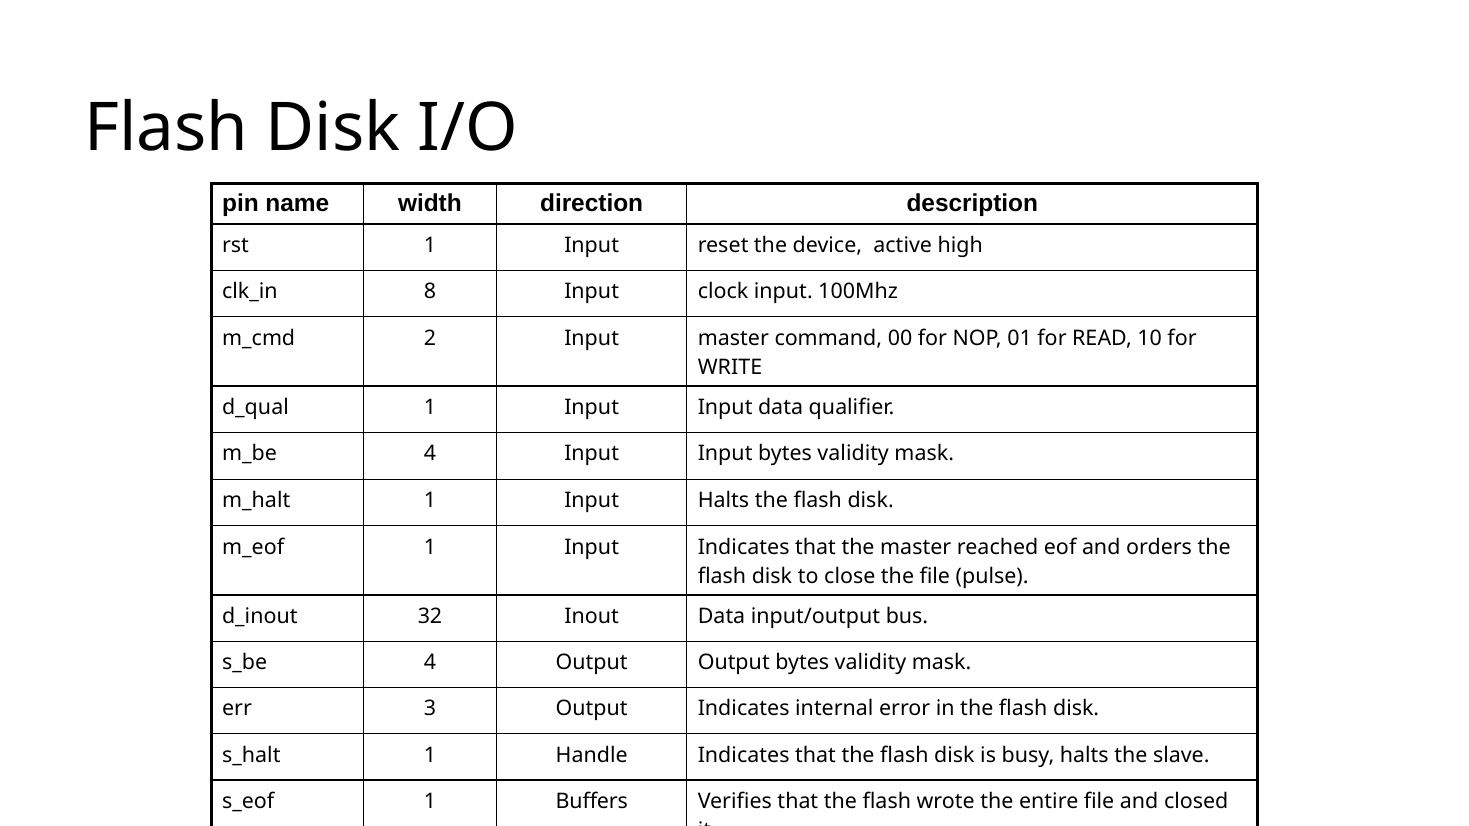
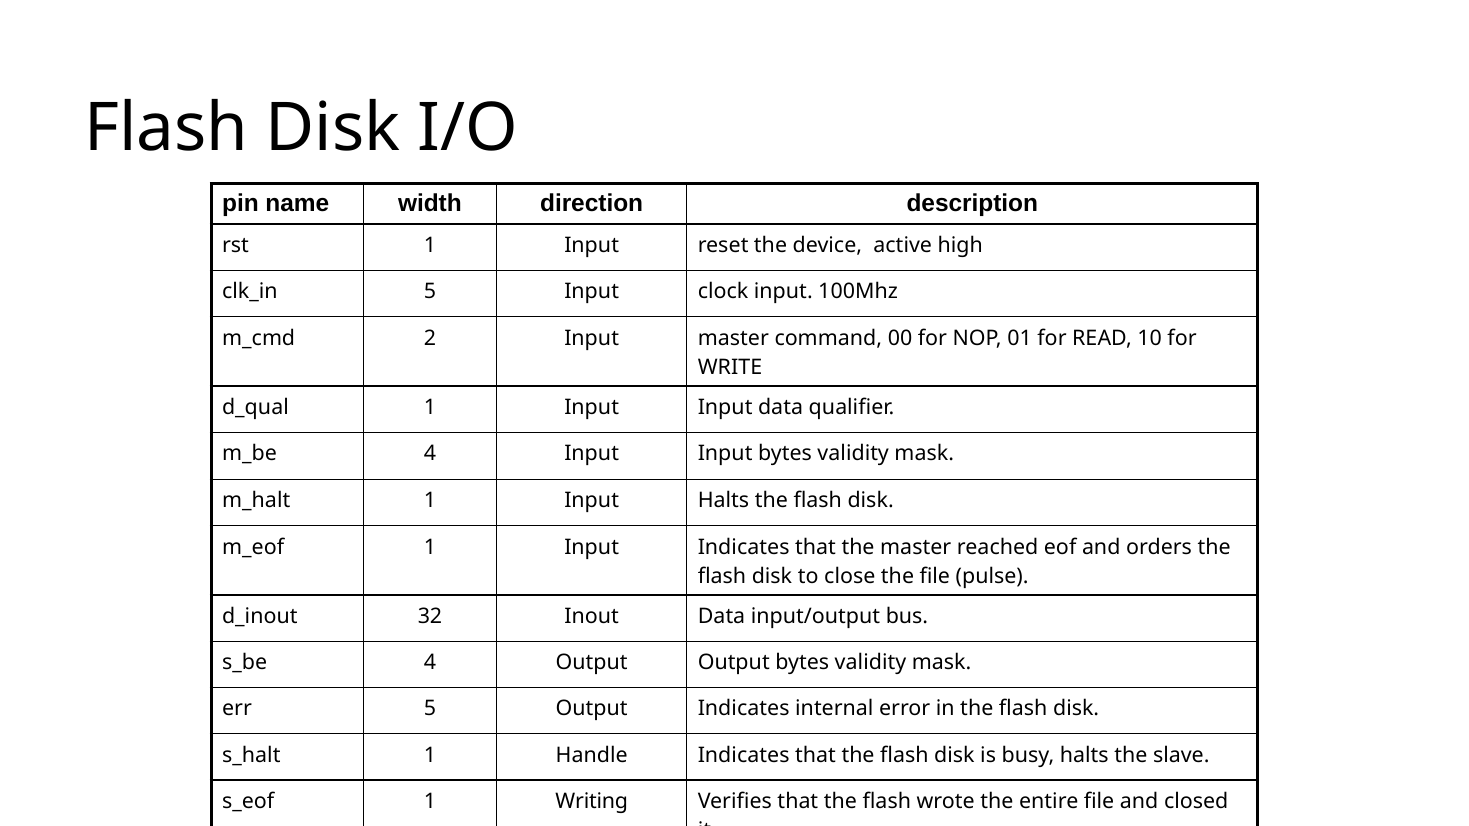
8 at (430, 292): 8 -> 5
err 3: 3 -> 5
Buffers: Buffers -> Writing
